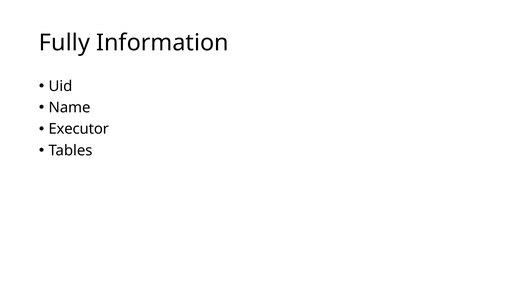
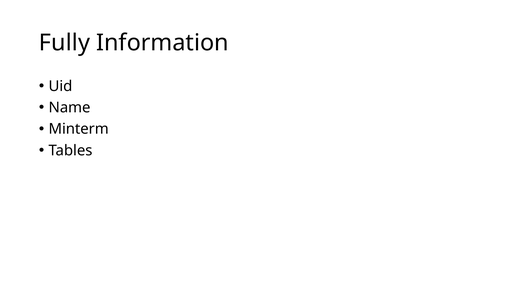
Executor: Executor -> Minterm
